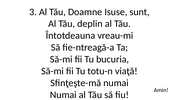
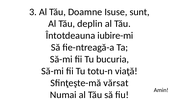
vreau-mi: vreau-mi -> iubire-mi
Sfinţeşte-mă numai: numai -> vărsat
